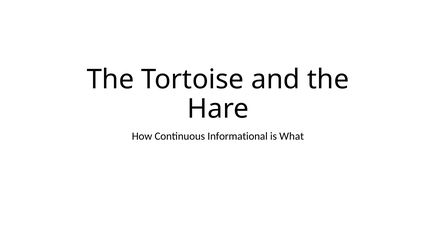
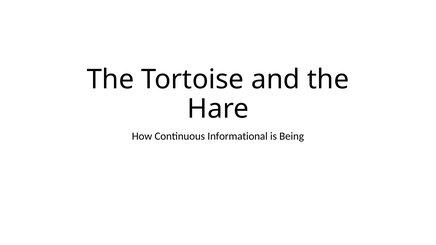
What: What -> Being
